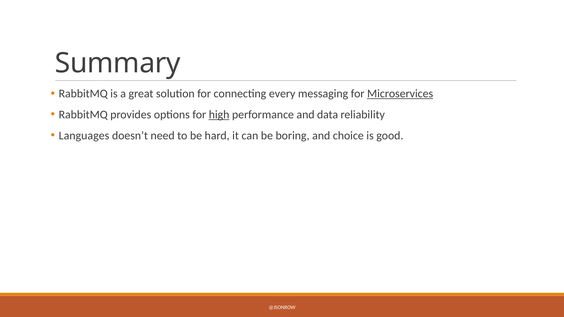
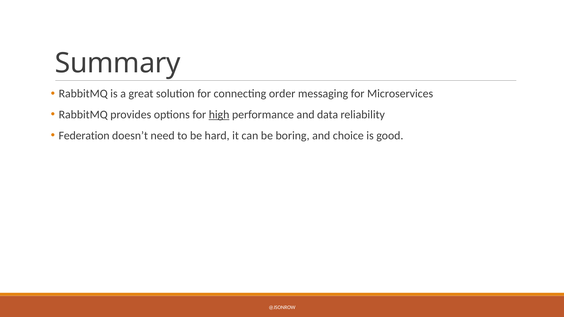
every: every -> order
Microservices underline: present -> none
Languages: Languages -> Federation
